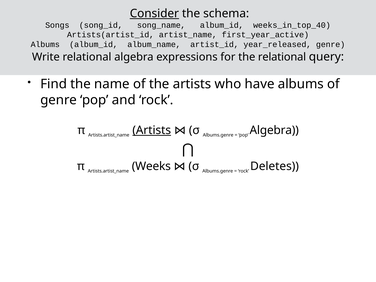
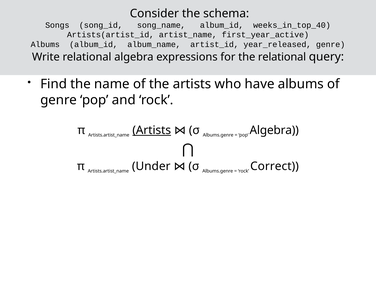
Consider underline: present -> none
Deletes: Deletes -> Correct
Weeks: Weeks -> Under
